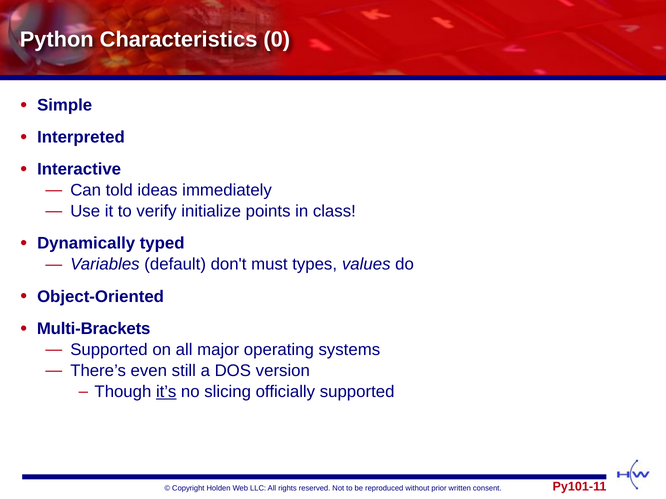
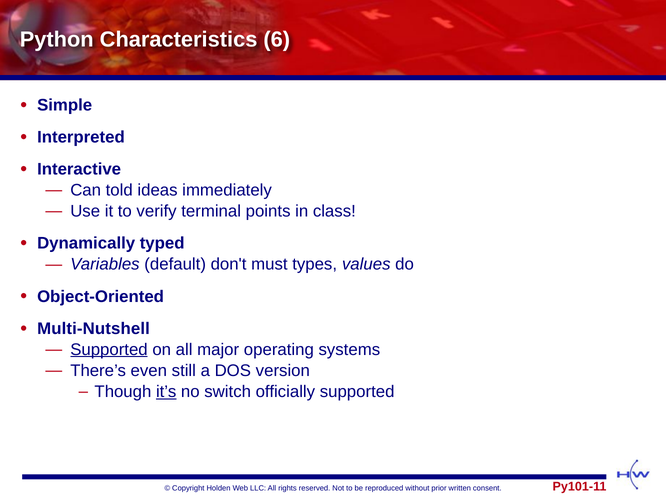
0: 0 -> 6
initialize: initialize -> terminal
Multi-Brackets: Multi-Brackets -> Multi-Nutshell
Supported at (109, 350) underline: none -> present
slicing: slicing -> switch
